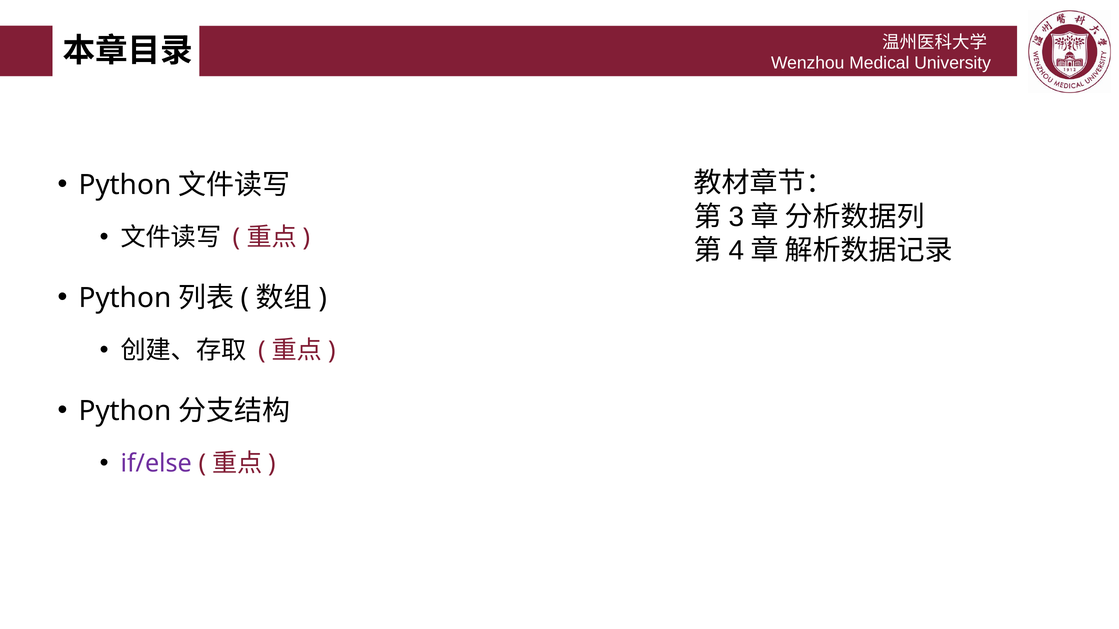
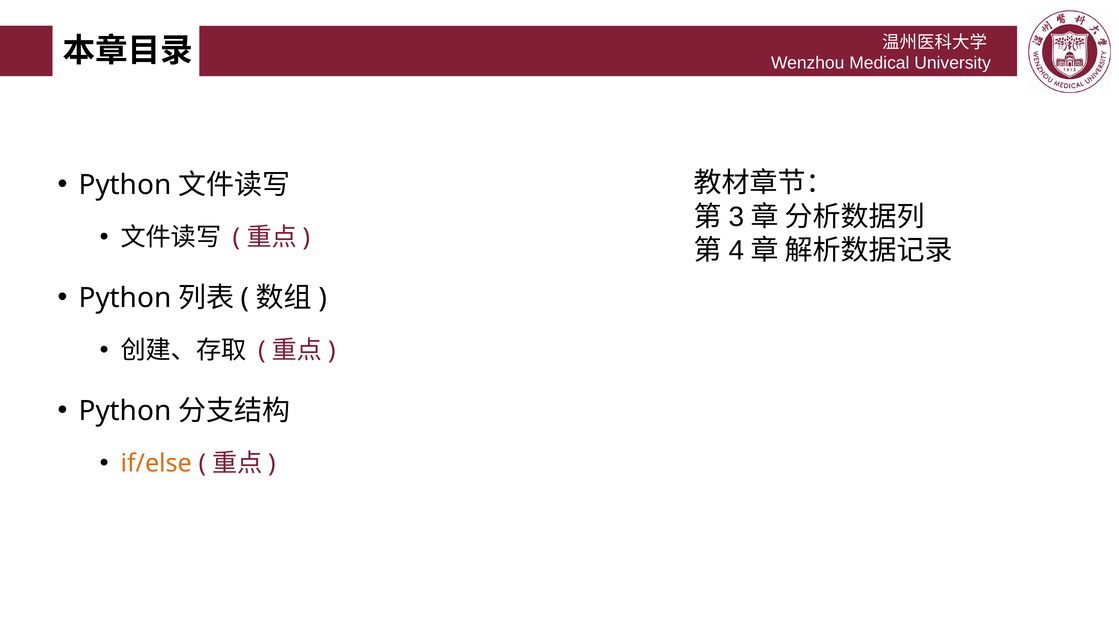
if/else colour: purple -> orange
